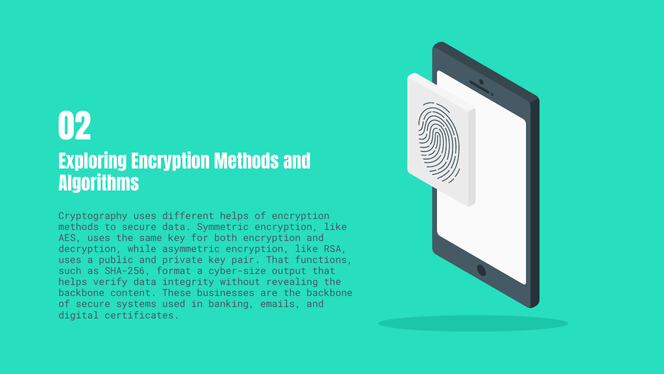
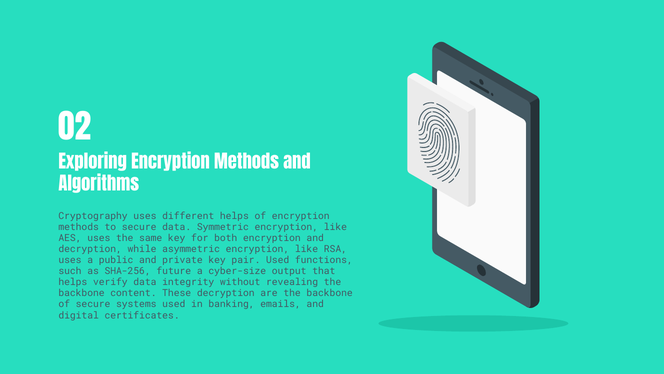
pair That: That -> Used
format: format -> future
These businesses: businesses -> decryption
